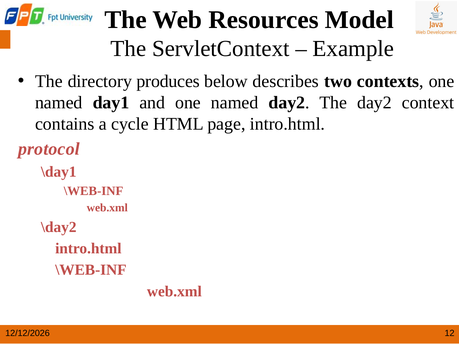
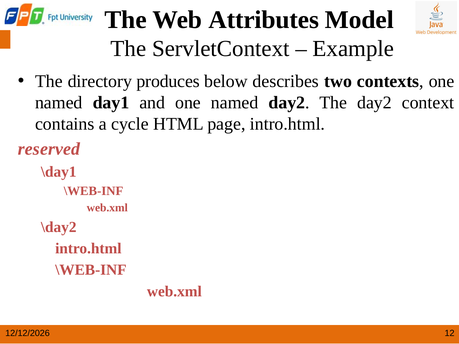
Resources: Resources -> Attributes
protocol: protocol -> reserved
